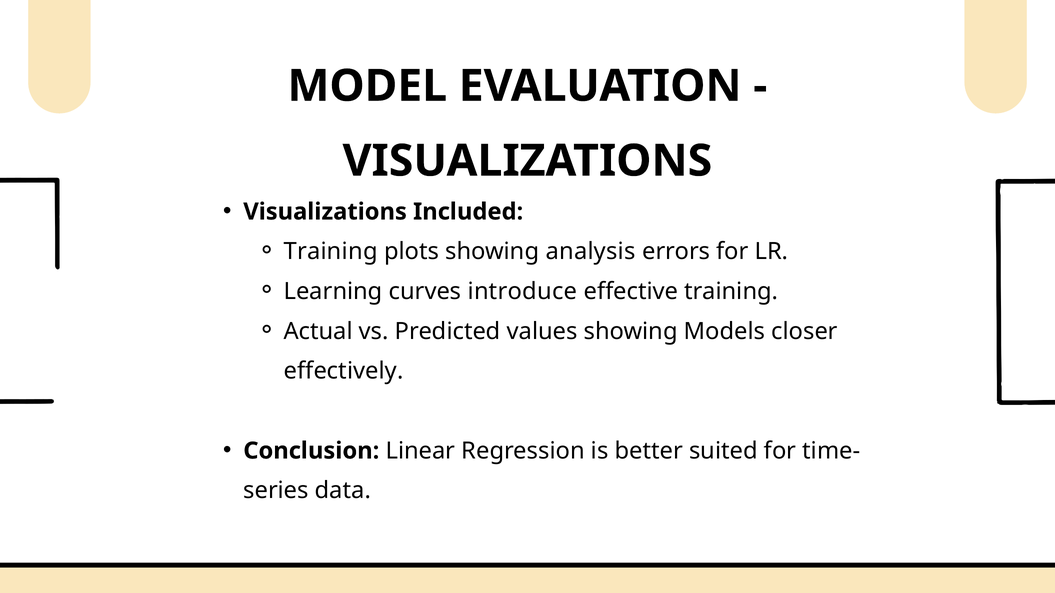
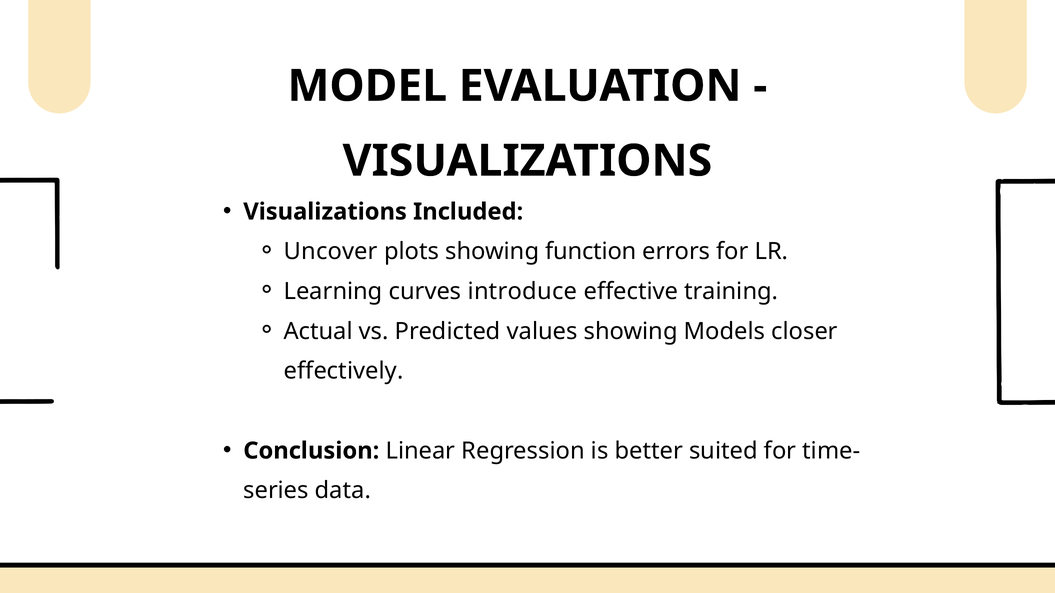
Training at (331, 252): Training -> Uncover
analysis: analysis -> function
